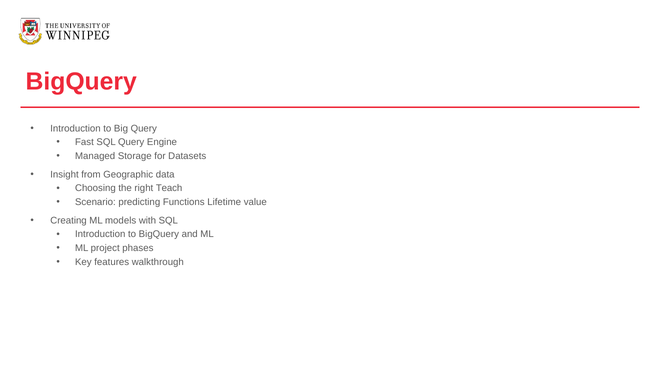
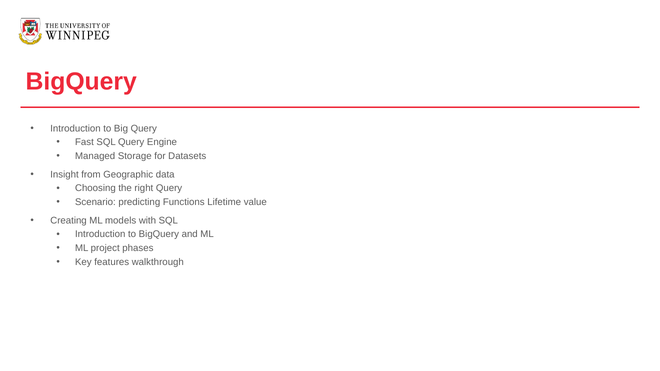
right Teach: Teach -> Query
